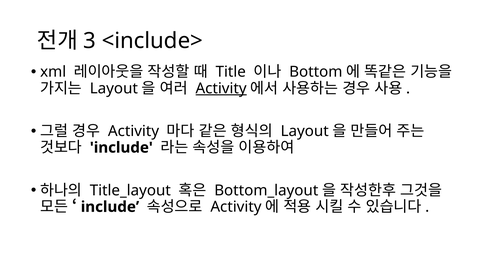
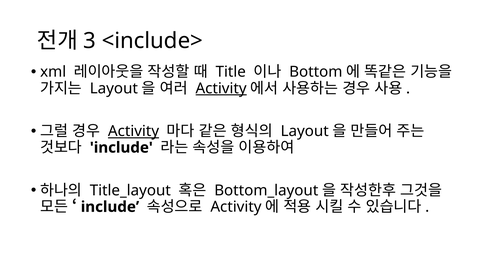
Activity at (134, 131) underline: none -> present
